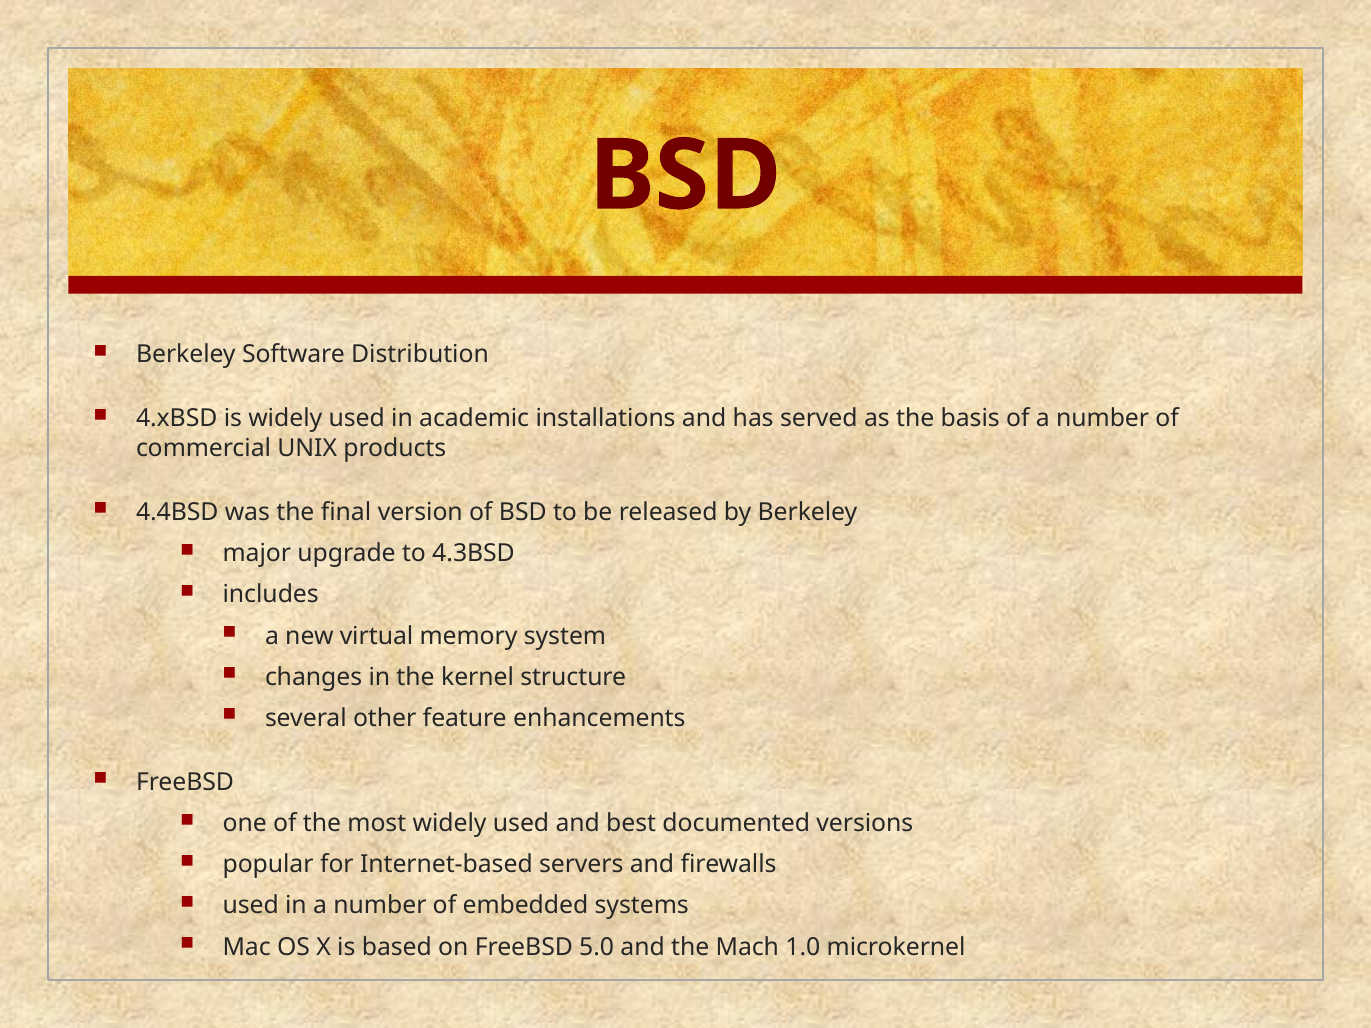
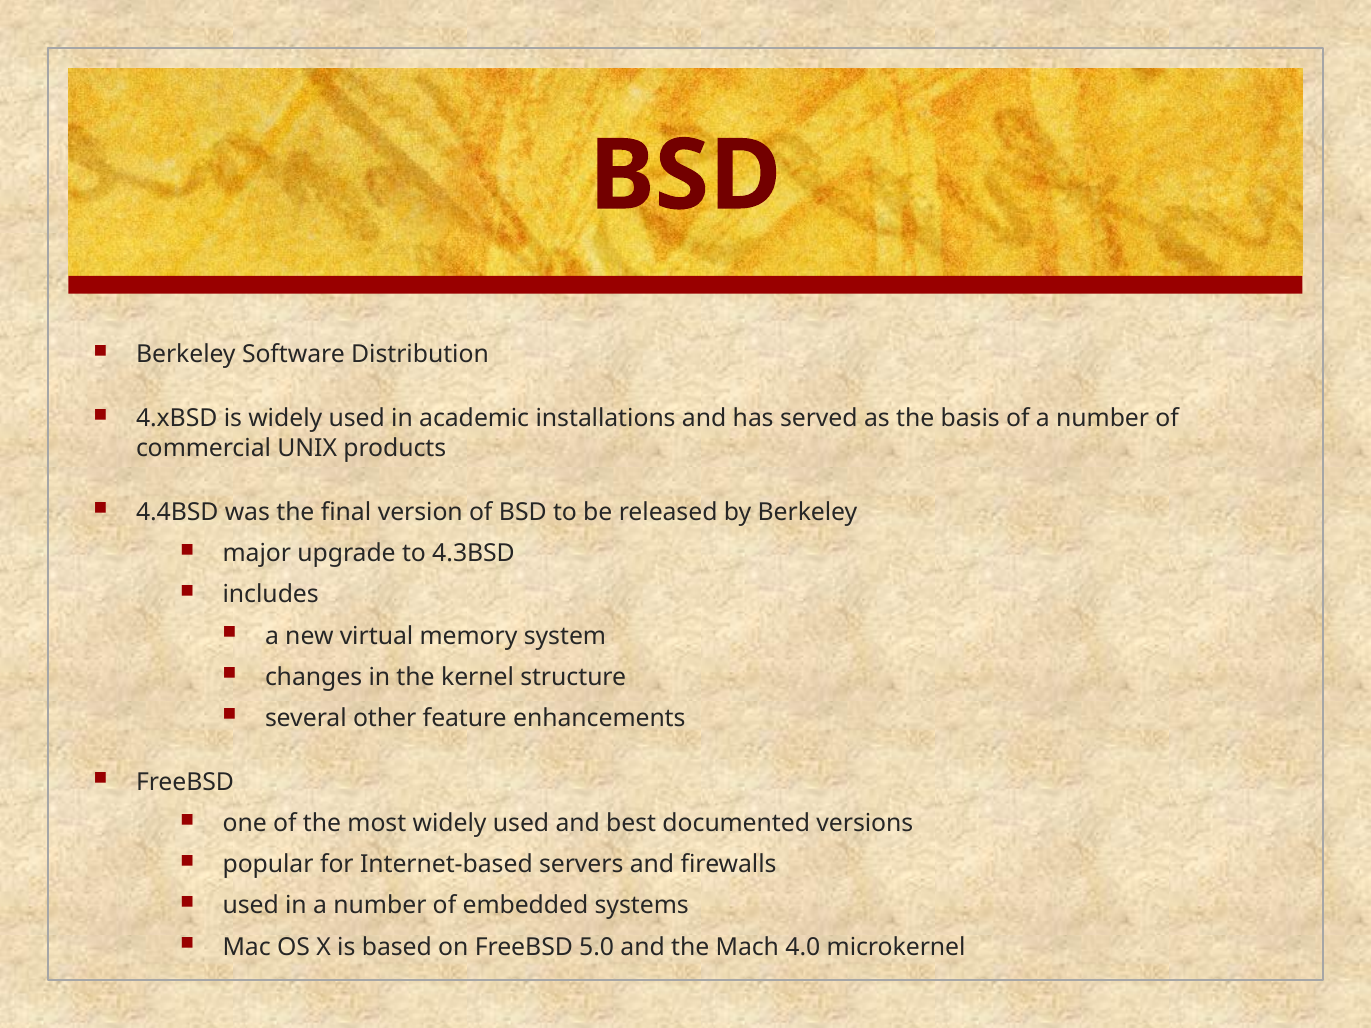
1.0: 1.0 -> 4.0
